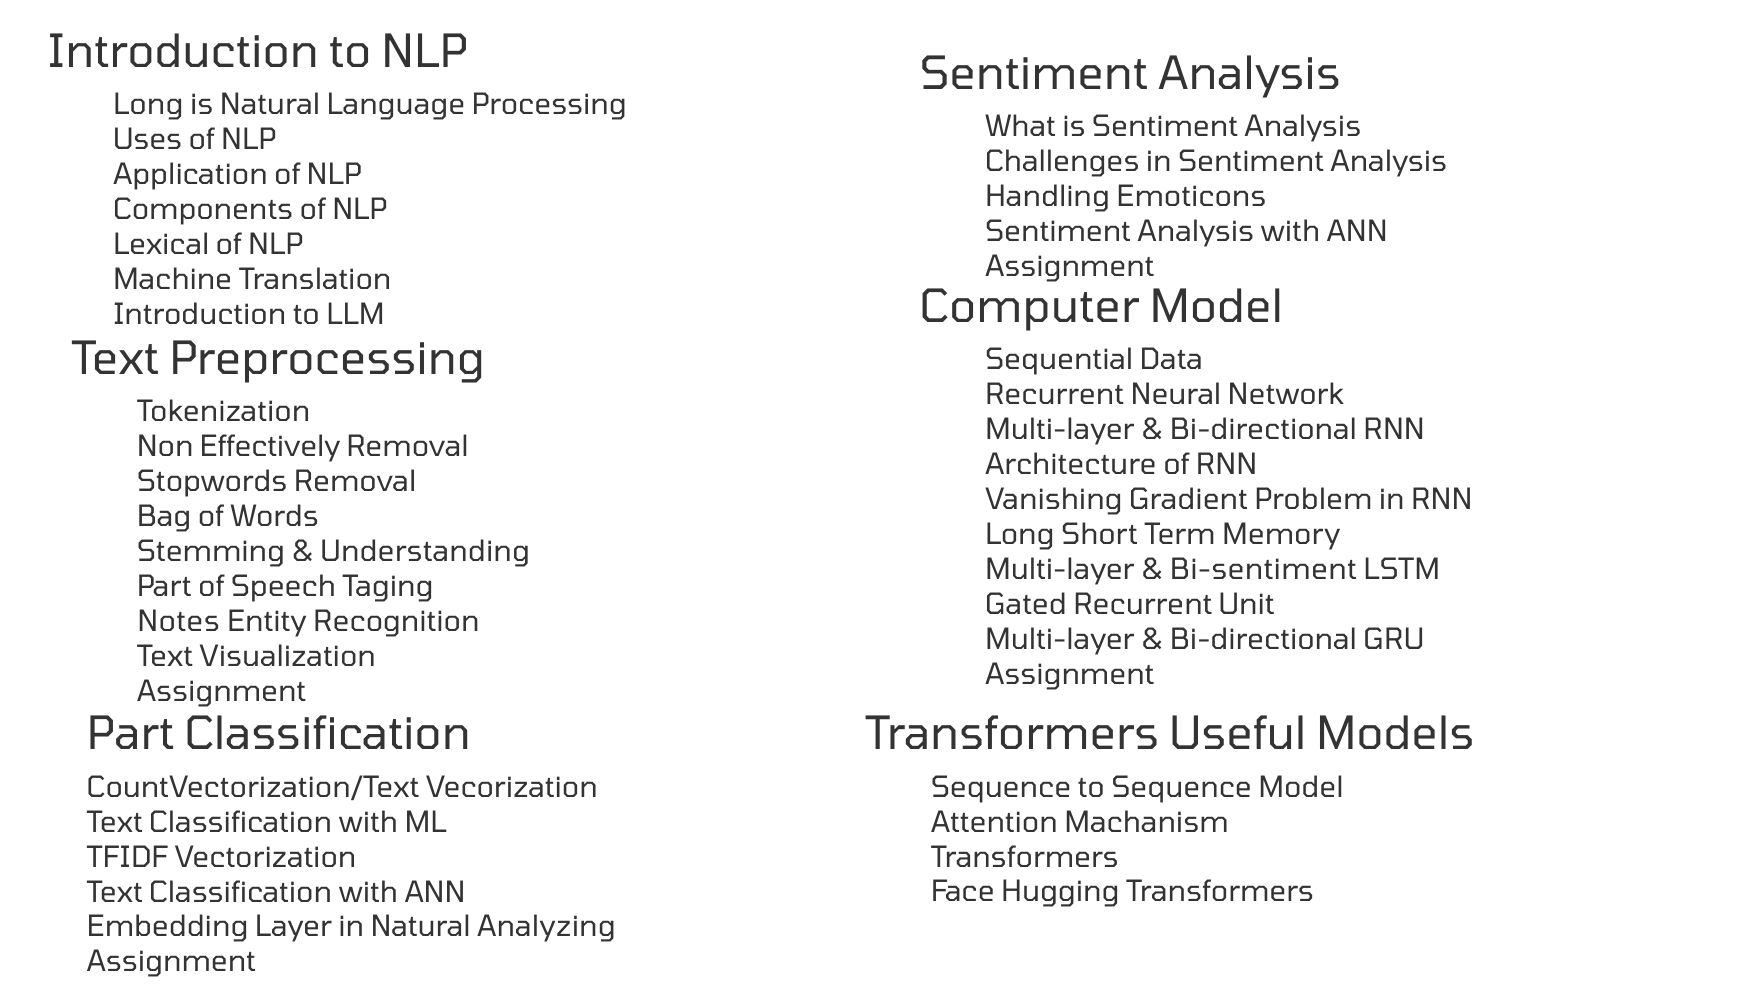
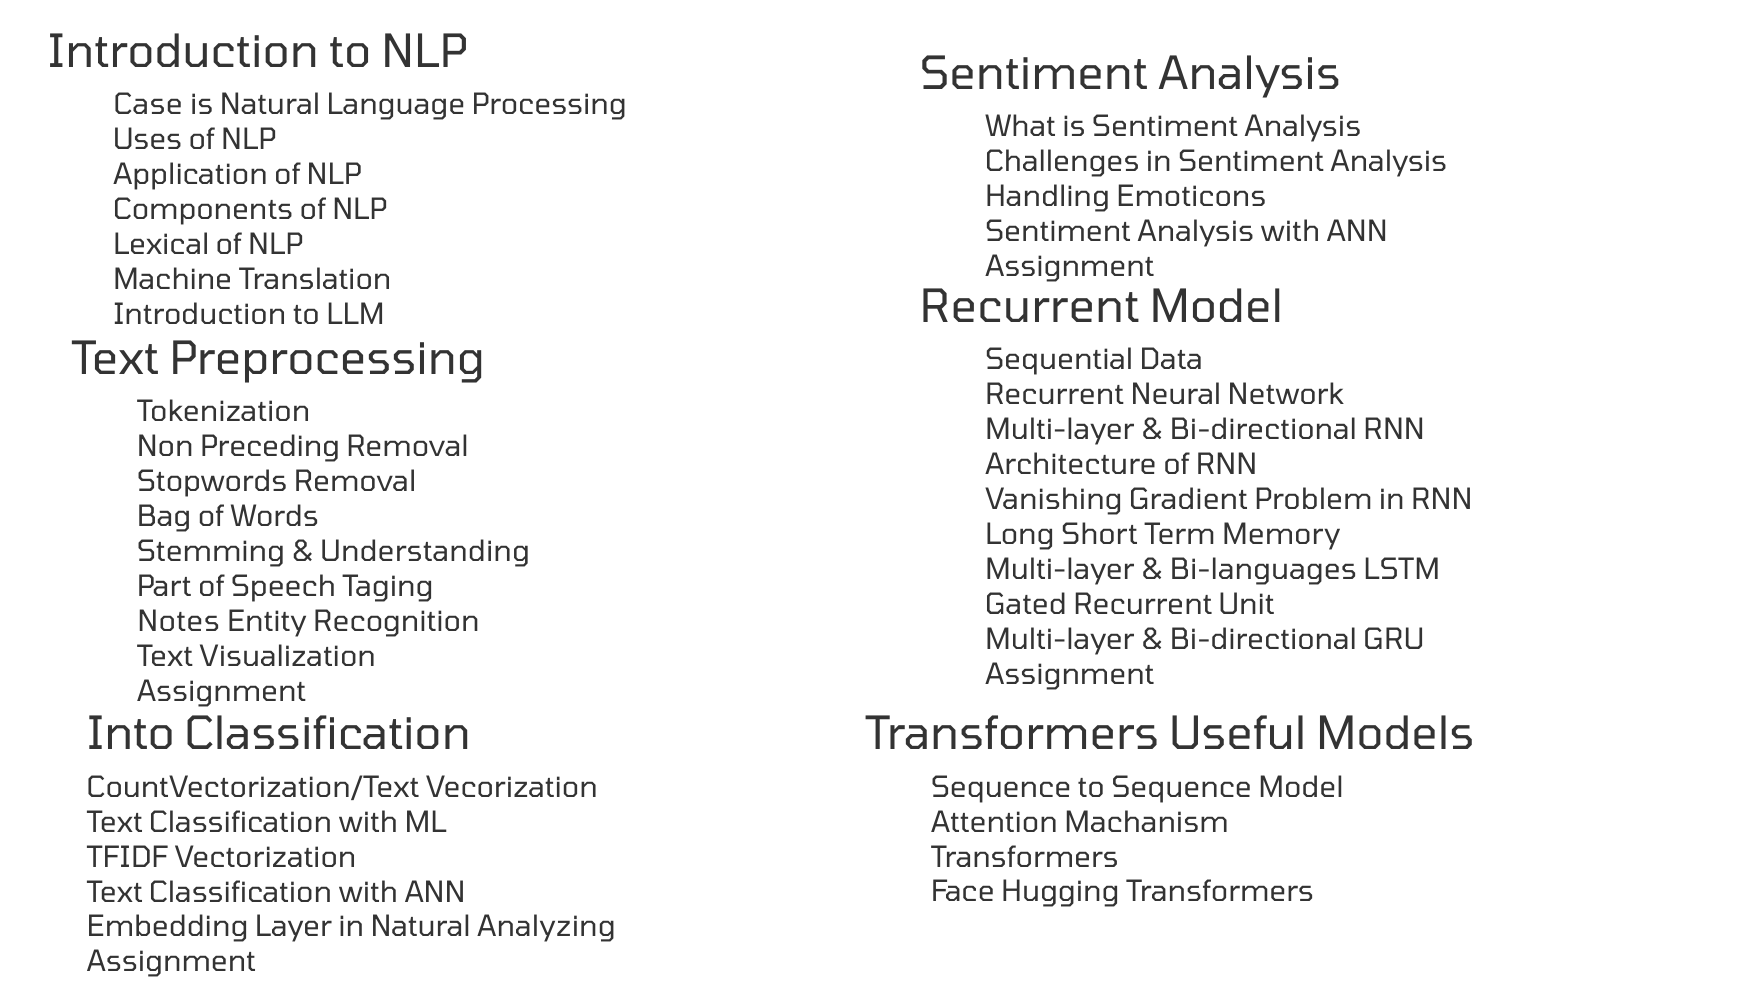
Long at (148, 105): Long -> Case
Computer at (1030, 308): Computer -> Recurrent
Effectively: Effectively -> Preceding
Bi-sentiment: Bi-sentiment -> Bi-languages
Part at (131, 735): Part -> Into
